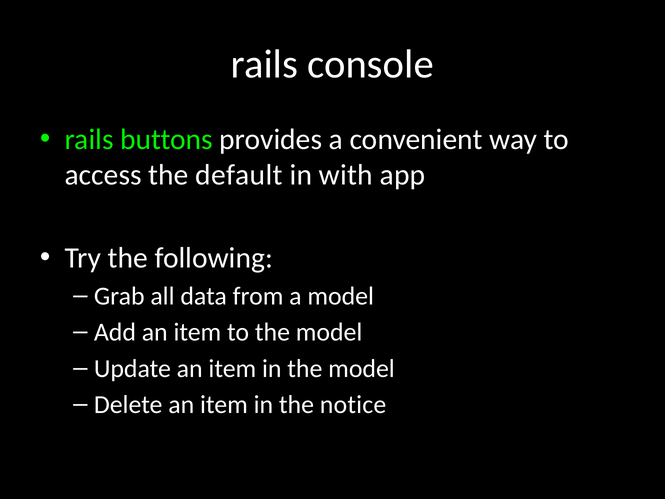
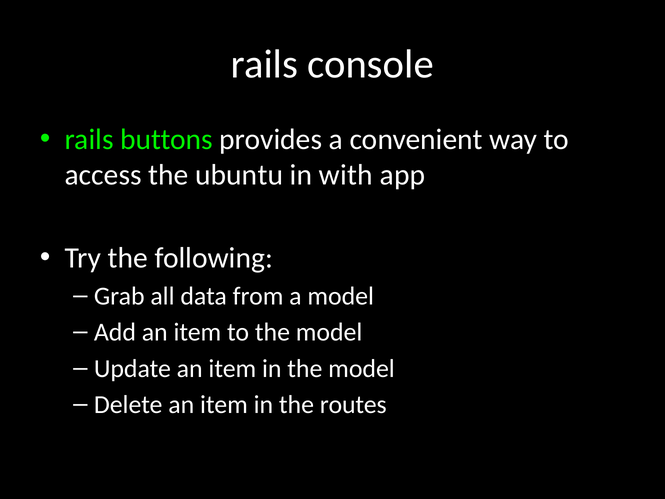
default: default -> ubuntu
notice: notice -> routes
